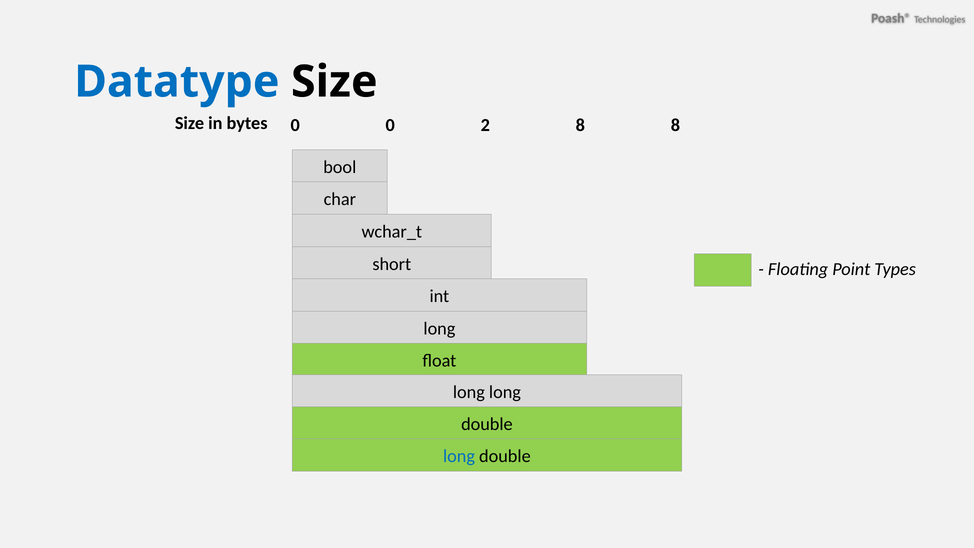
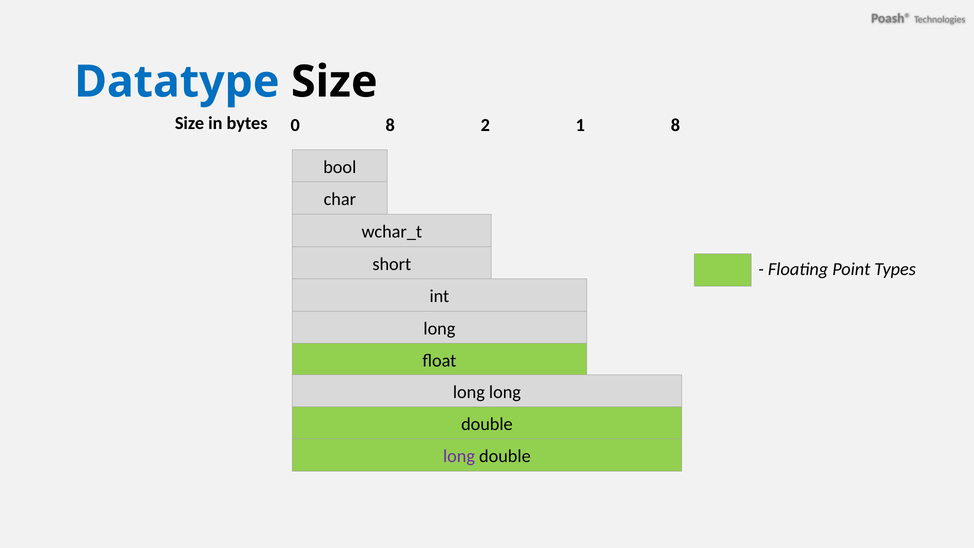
0 0: 0 -> 8
2 8: 8 -> 1
long at (459, 456) colour: blue -> purple
